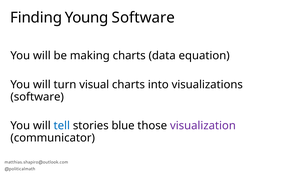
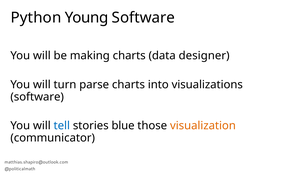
Finding: Finding -> Python
equation: equation -> designer
visual: visual -> parse
visualization colour: purple -> orange
